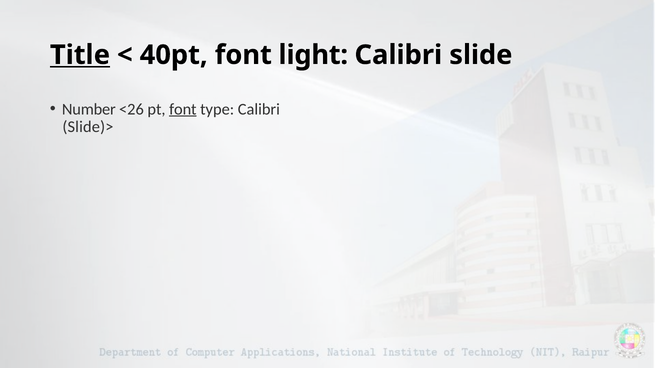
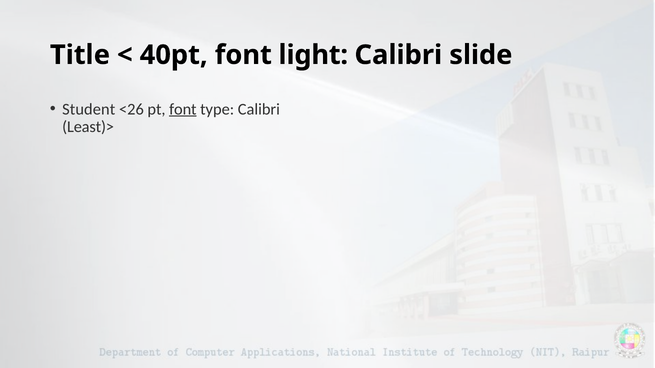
Title underline: present -> none
Number: Number -> Student
Slide)>: Slide)> -> Least)>
